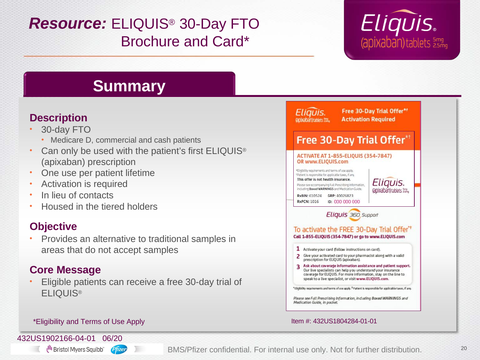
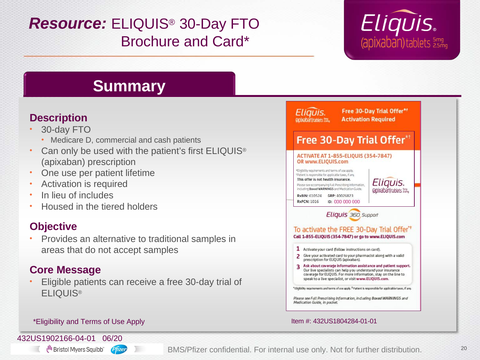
contacts: contacts -> includes
